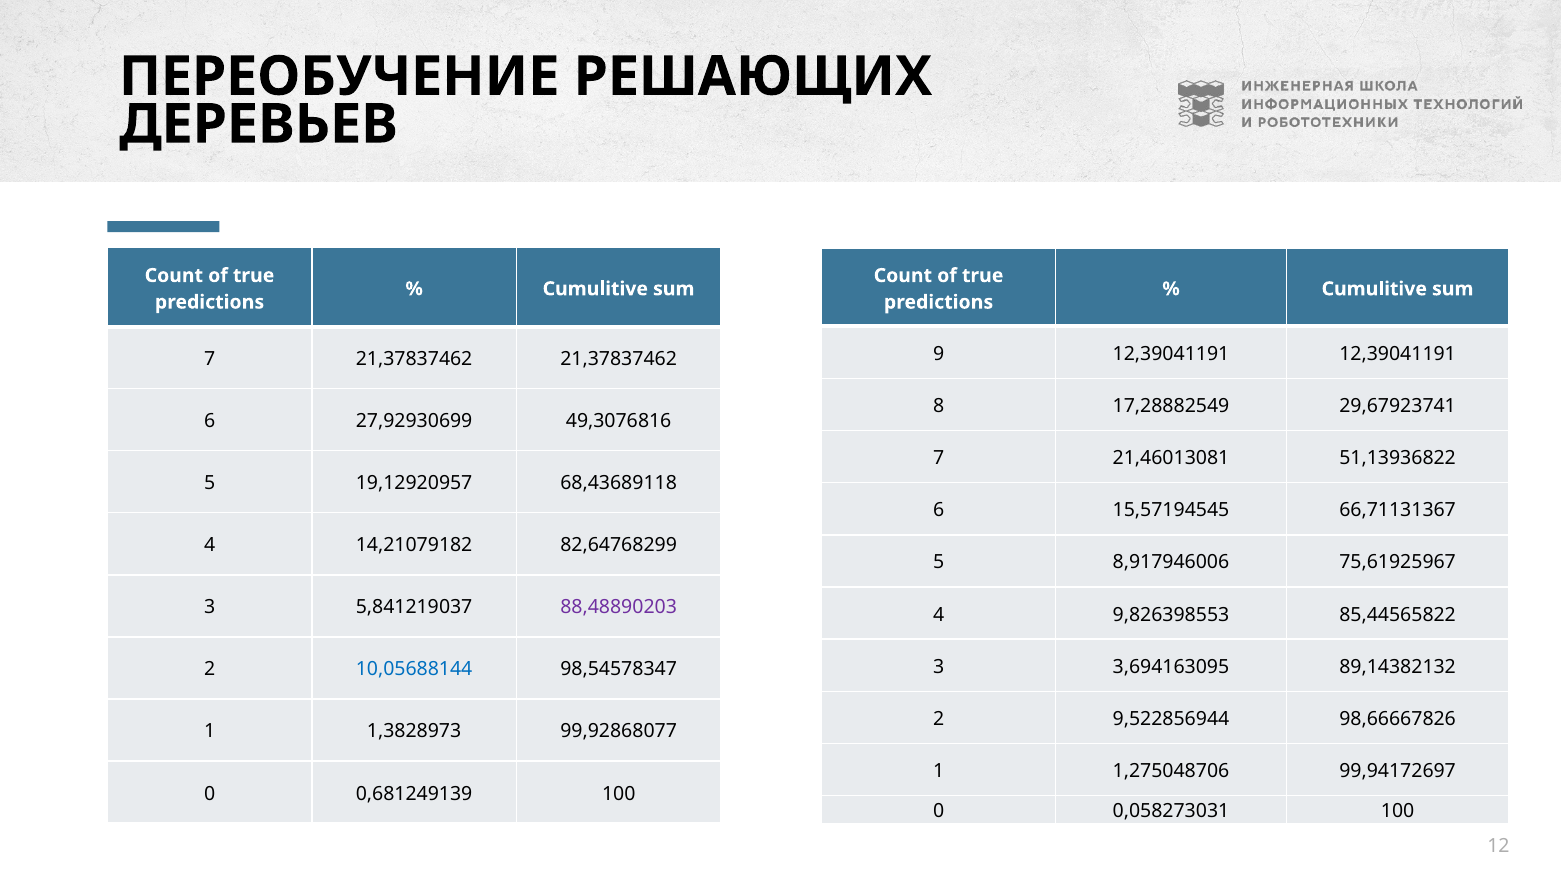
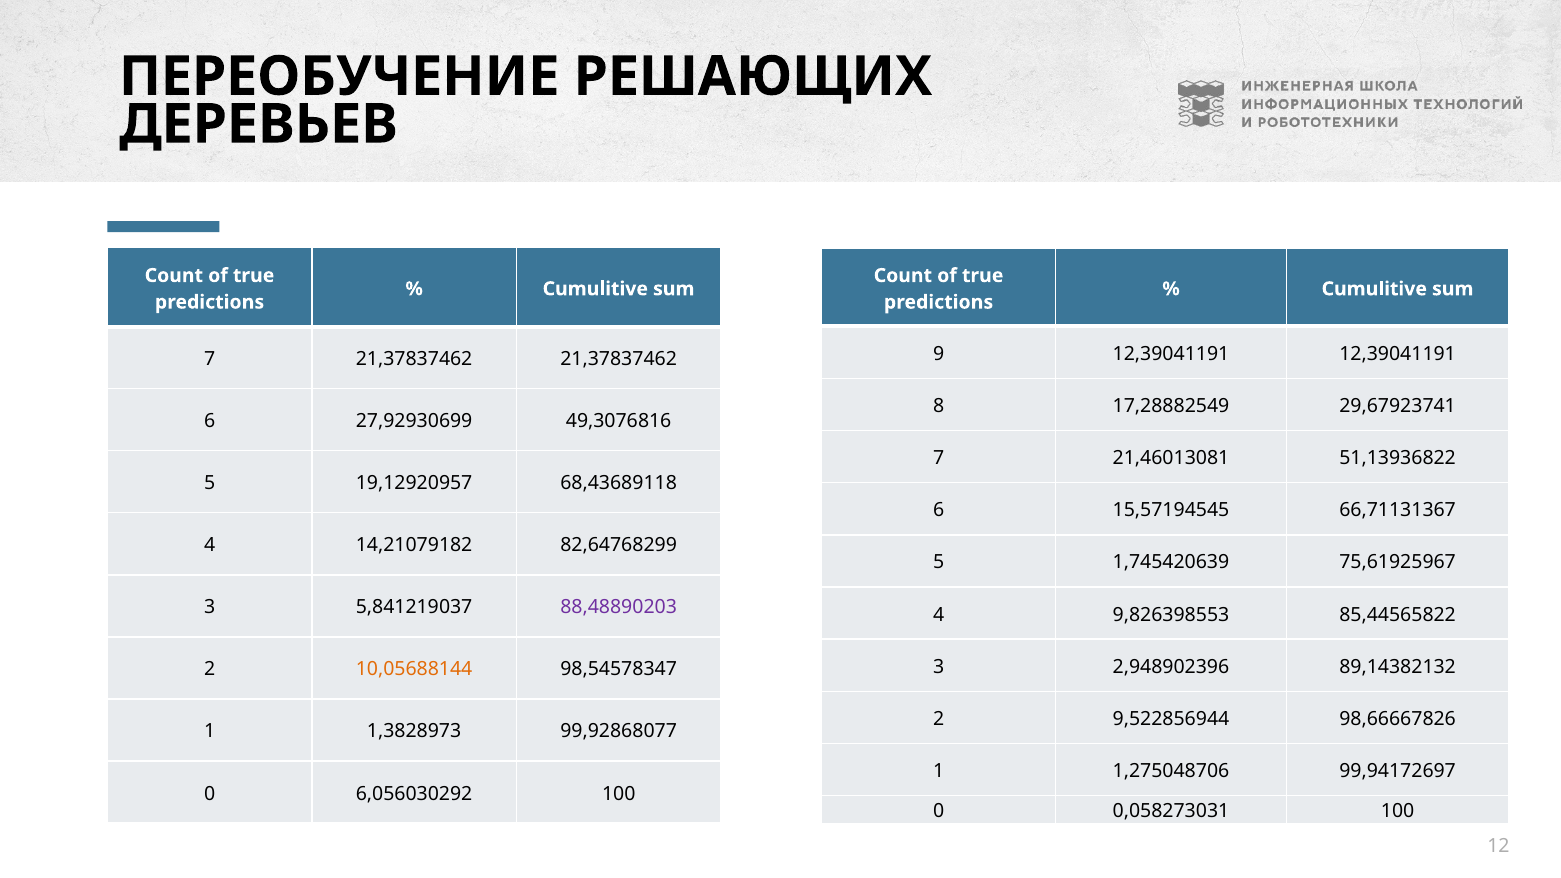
8,917946006: 8,917946006 -> 1,745420639
3,694163095: 3,694163095 -> 2,948902396
10,05688144 colour: blue -> orange
0,681249139: 0,681249139 -> 6,056030292
